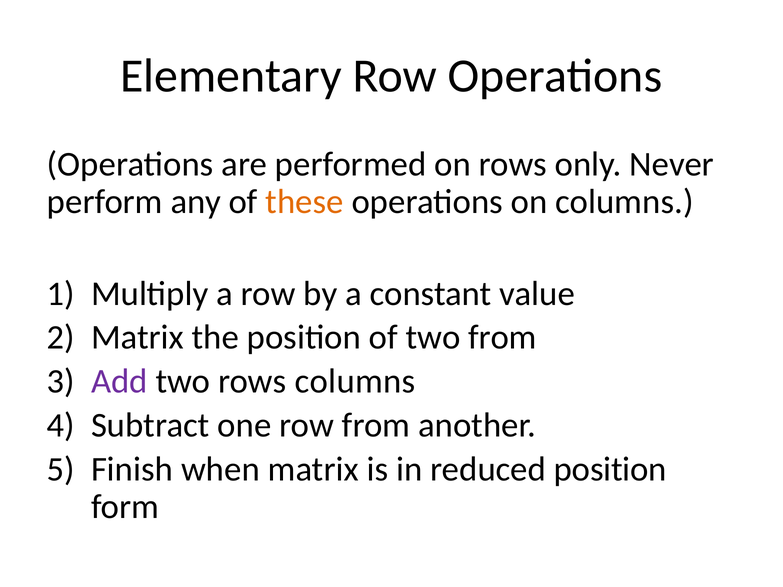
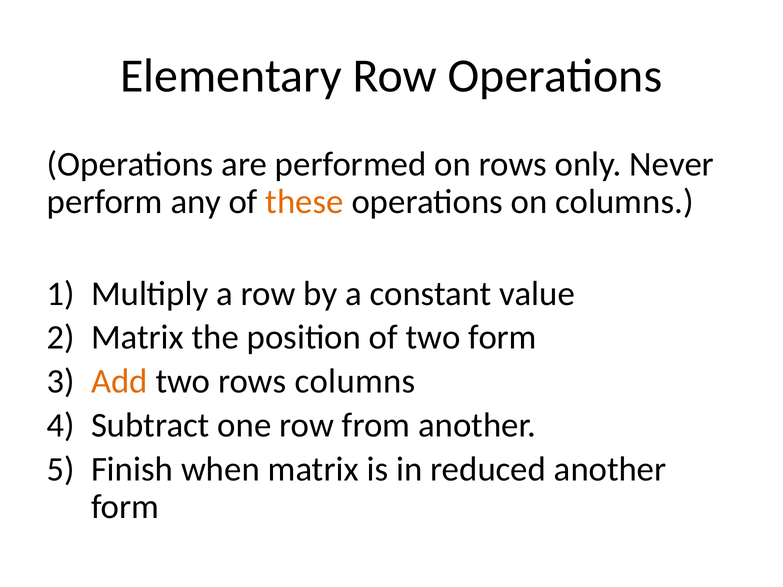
two from: from -> form
Add colour: purple -> orange
reduced position: position -> another
